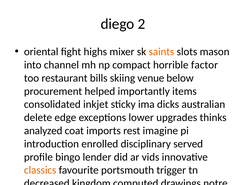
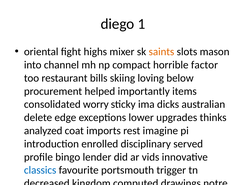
2: 2 -> 1
venue: venue -> loving
consolidated inkjet: inkjet -> worry
classics colour: orange -> blue
